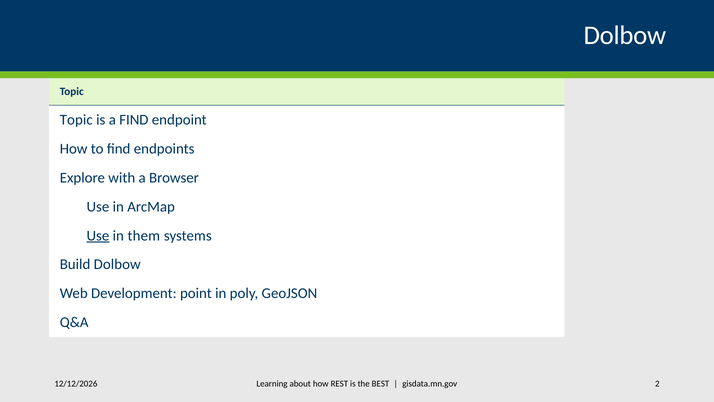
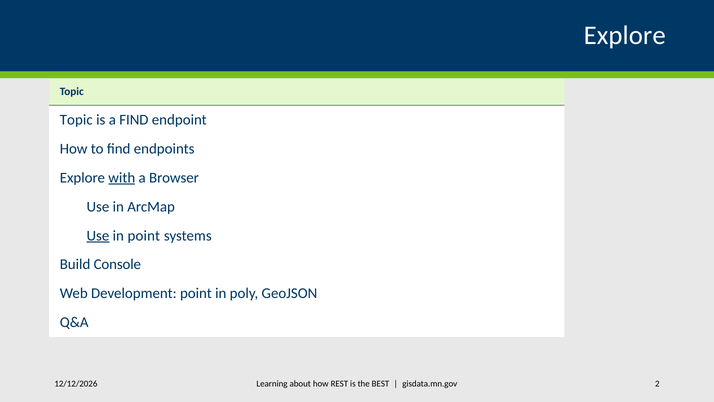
Dolbow at (625, 35): Dolbow -> Explore
with underline: none -> present
in them: them -> point
Build Dolbow: Dolbow -> Console
